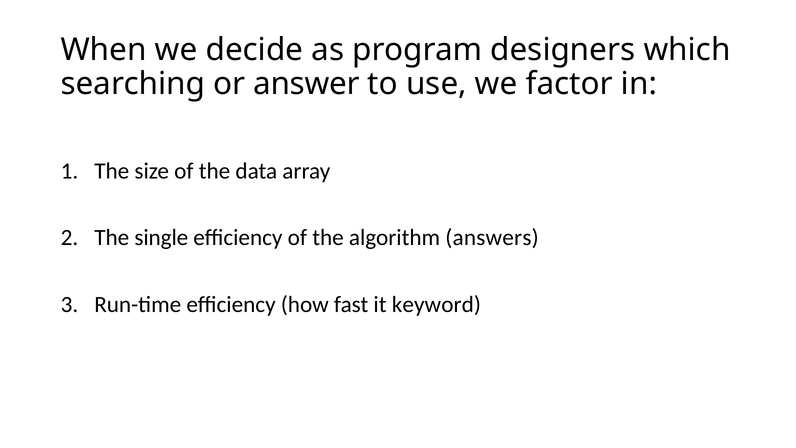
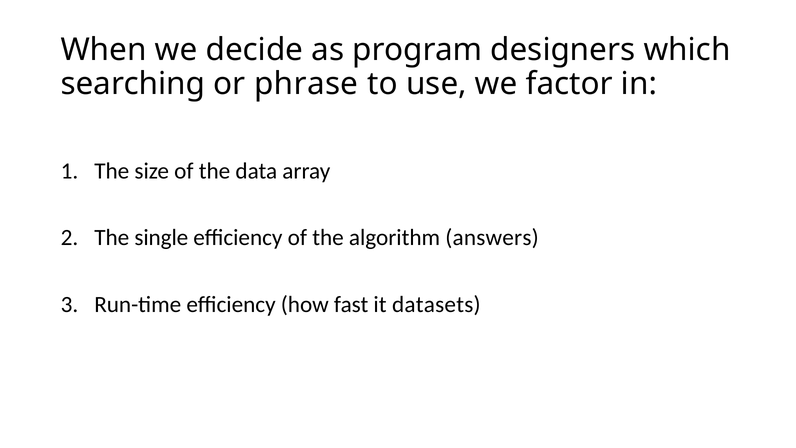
answer: answer -> phrase
keyword: keyword -> datasets
